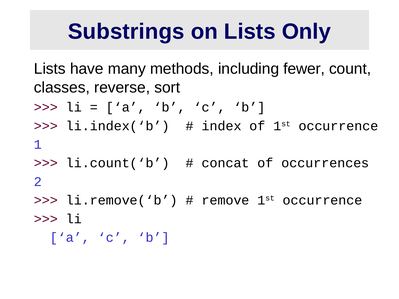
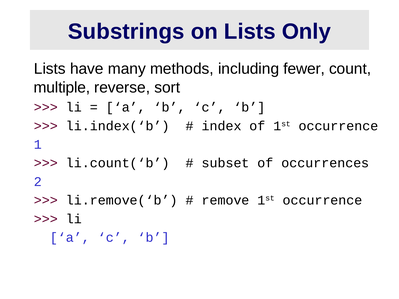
classes: classes -> multiple
concat: concat -> subset
